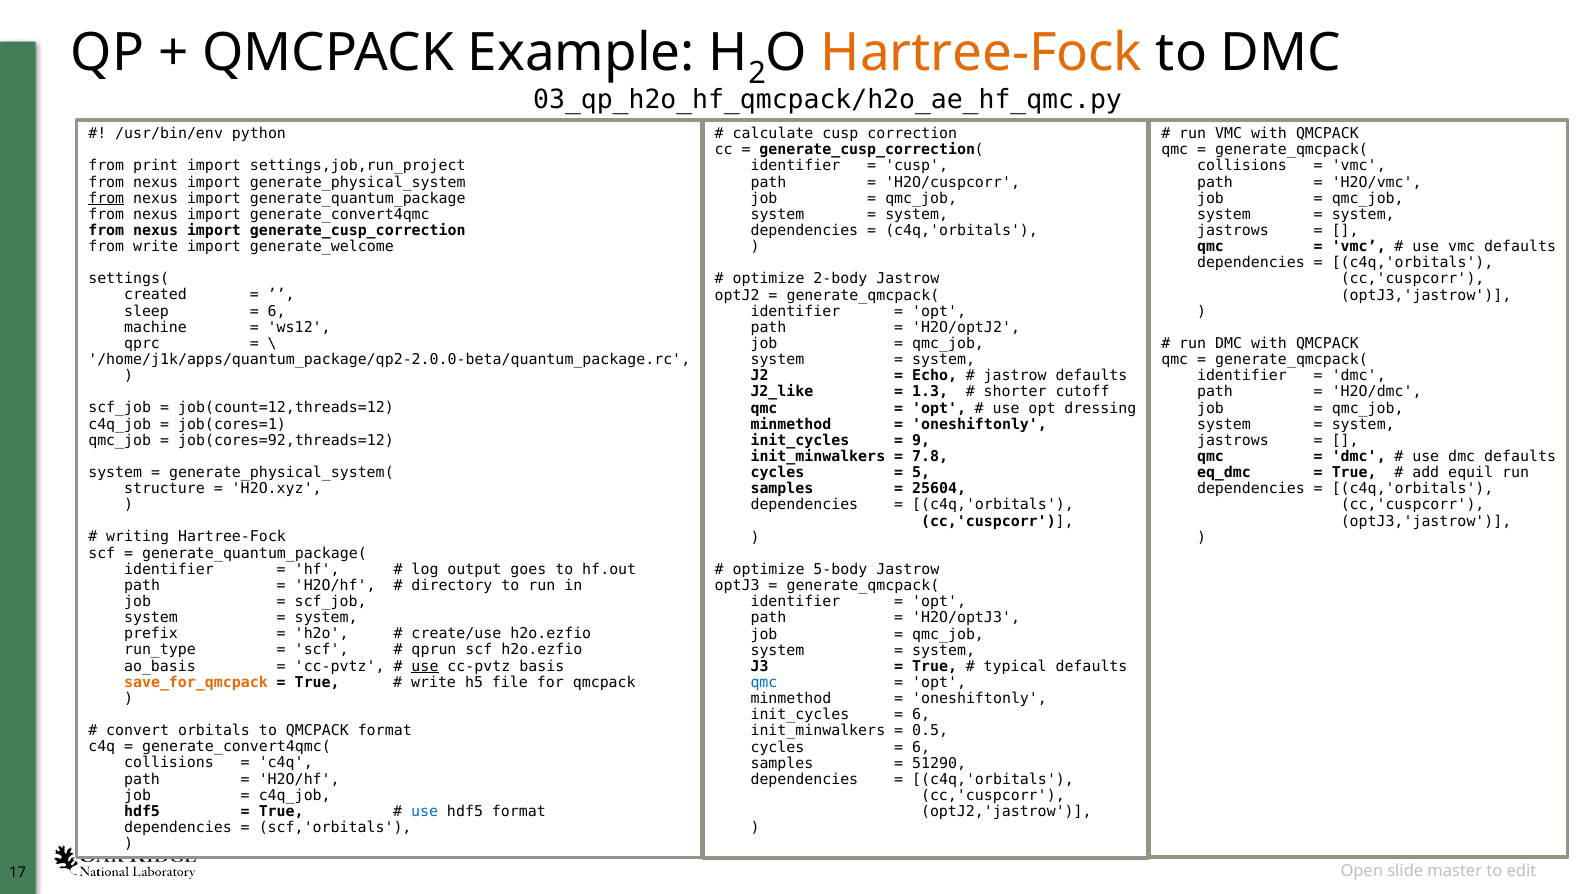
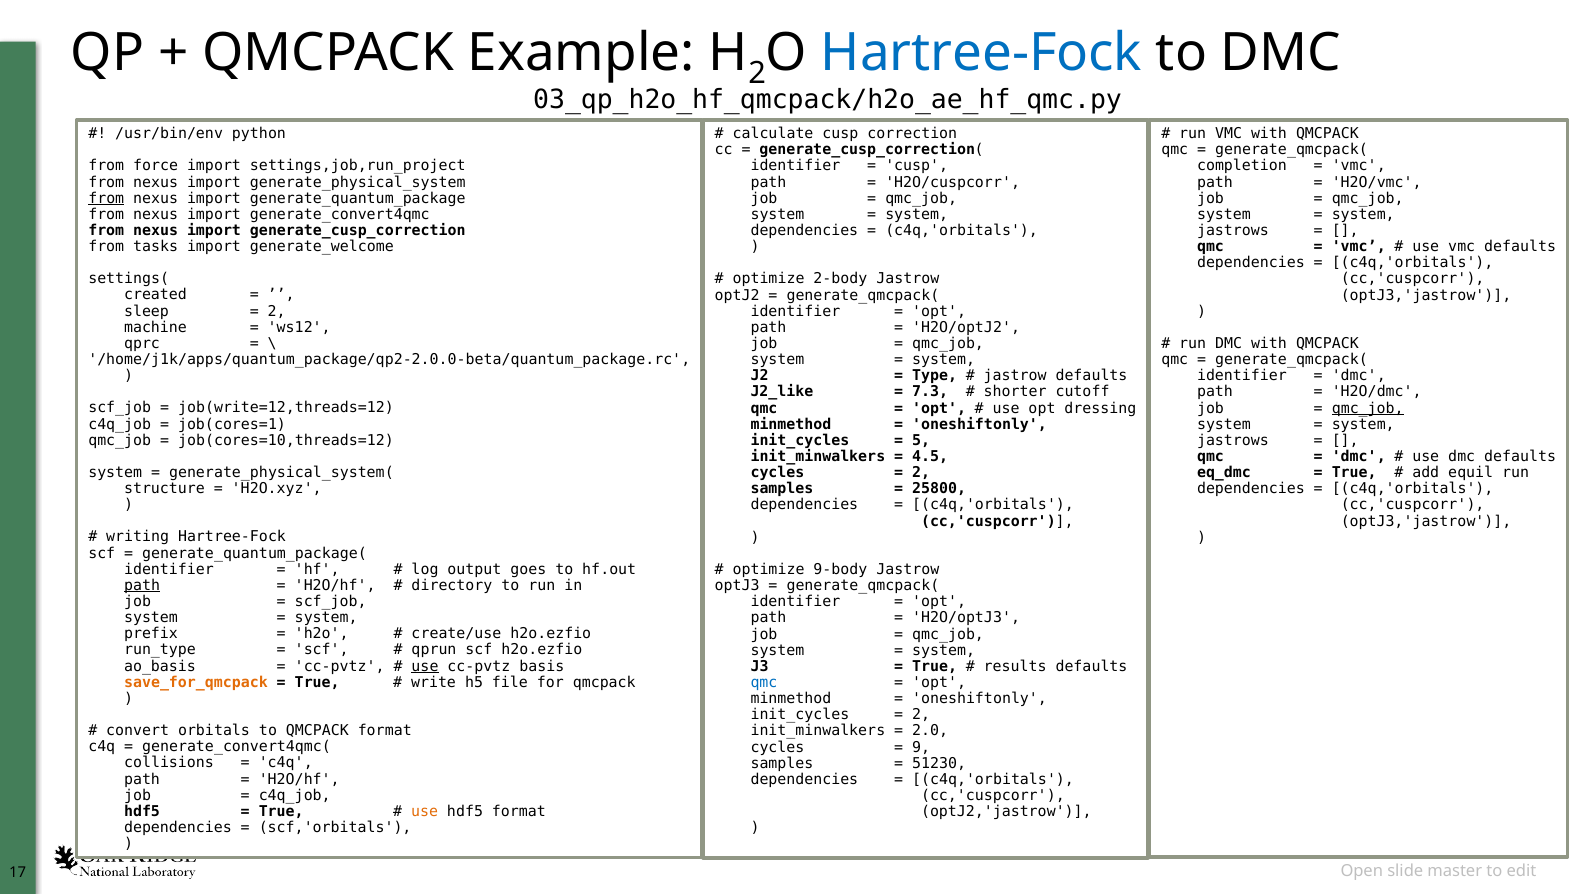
Hartree-Fock at (982, 53) colour: orange -> blue
print: print -> force
collisions at (1242, 166): collisions -> completion
from write: write -> tasks
6 at (277, 311): 6 -> 2
Echo: Echo -> Type
1.3: 1.3 -> 7.3
job(count=12,threads=12: job(count=12,threads=12 -> job(write=12,threads=12
qmc_job at (1368, 408) underline: none -> present
job(cores=92,threads=12: job(cores=92,threads=12 -> job(cores=10,threads=12
9: 9 -> 5
7.8: 7.8 -> 4.5
5 at (921, 473): 5 -> 2
25604: 25604 -> 25800
5-body: 5-body -> 9-body
path at (142, 586) underline: none -> present
typical: typical -> results
6 at (921, 715): 6 -> 2
0.5: 0.5 -> 2.0
6 at (921, 747): 6 -> 9
51290: 51290 -> 51230
use at (425, 812) colour: blue -> orange
